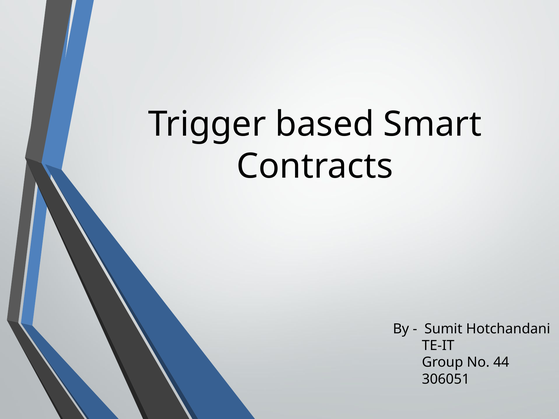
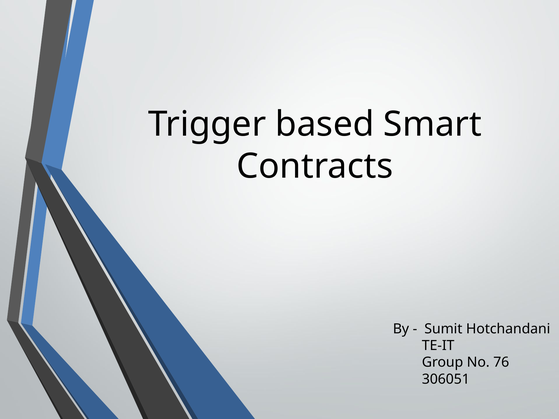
44: 44 -> 76
